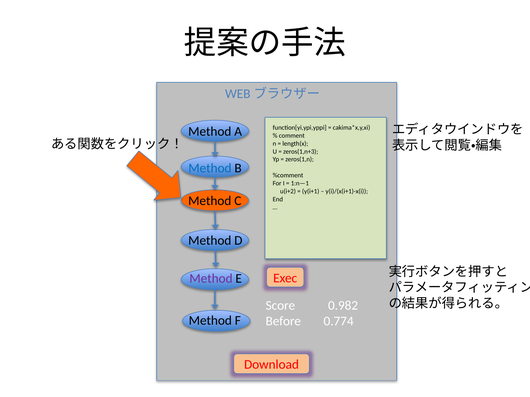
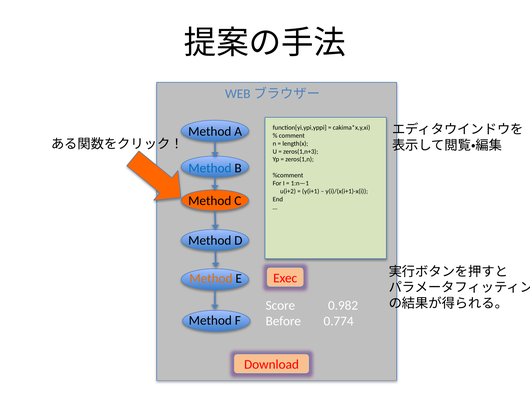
Method at (211, 279) colour: purple -> orange
